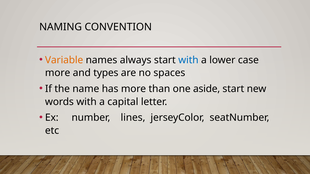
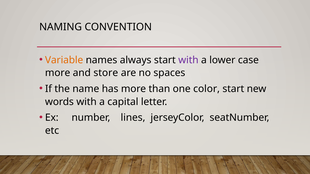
with at (188, 60) colour: blue -> purple
types: types -> store
aside: aside -> color
